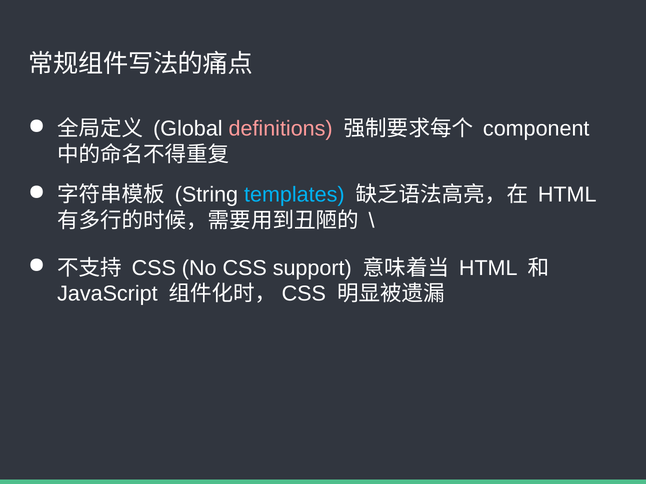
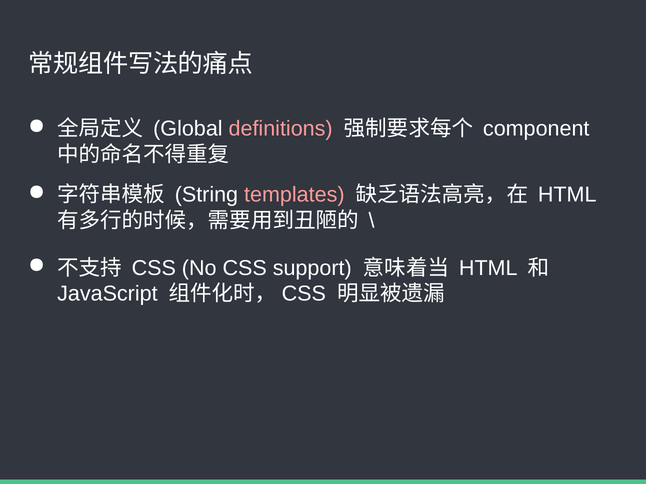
templates colour: light blue -> pink
